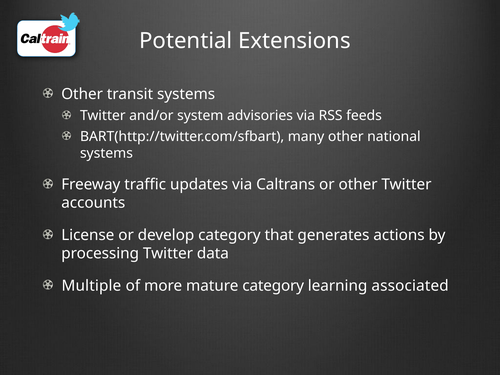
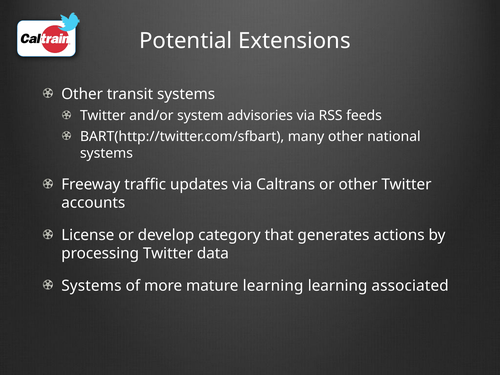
Multiple at (91, 286): Multiple -> Systems
mature category: category -> learning
